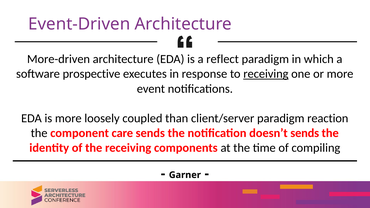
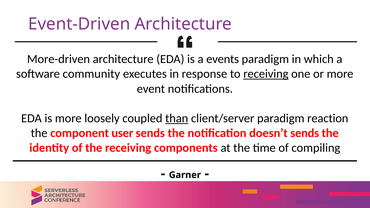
reflect: reflect -> events
prospective: prospective -> community
than underline: none -> present
care: care -> user
